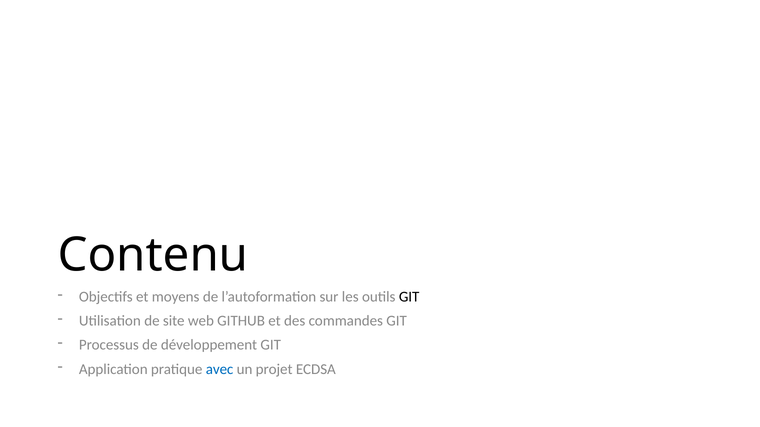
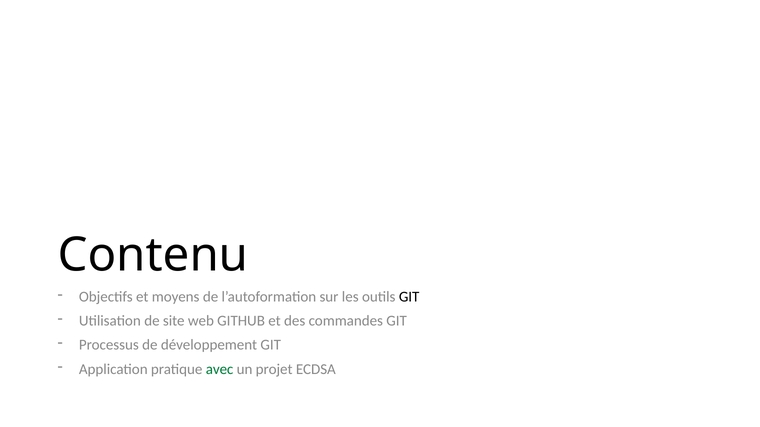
avec colour: blue -> green
